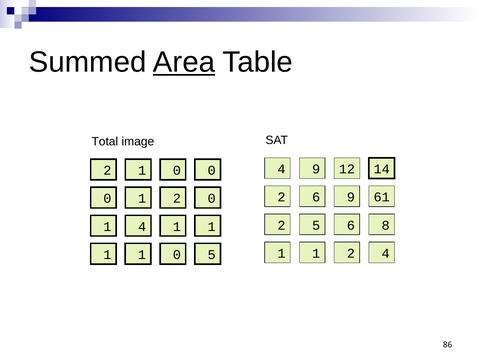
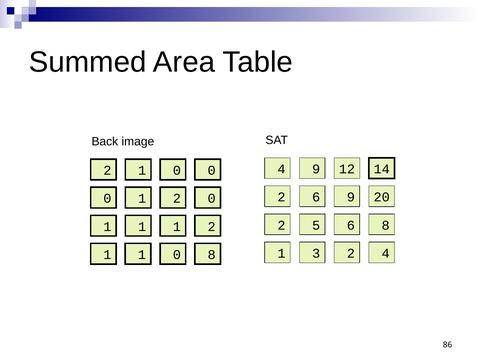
Area underline: present -> none
Total: Total -> Back
61: 61 -> 20
4 at (142, 226): 4 -> 1
1 at (212, 226): 1 -> 2
1 at (316, 253): 1 -> 3
0 5: 5 -> 8
